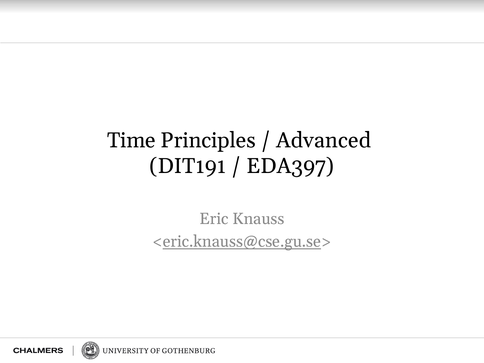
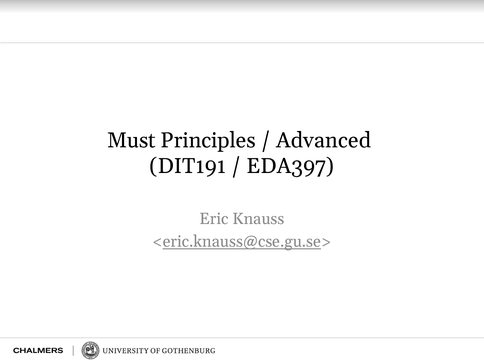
Time: Time -> Must
